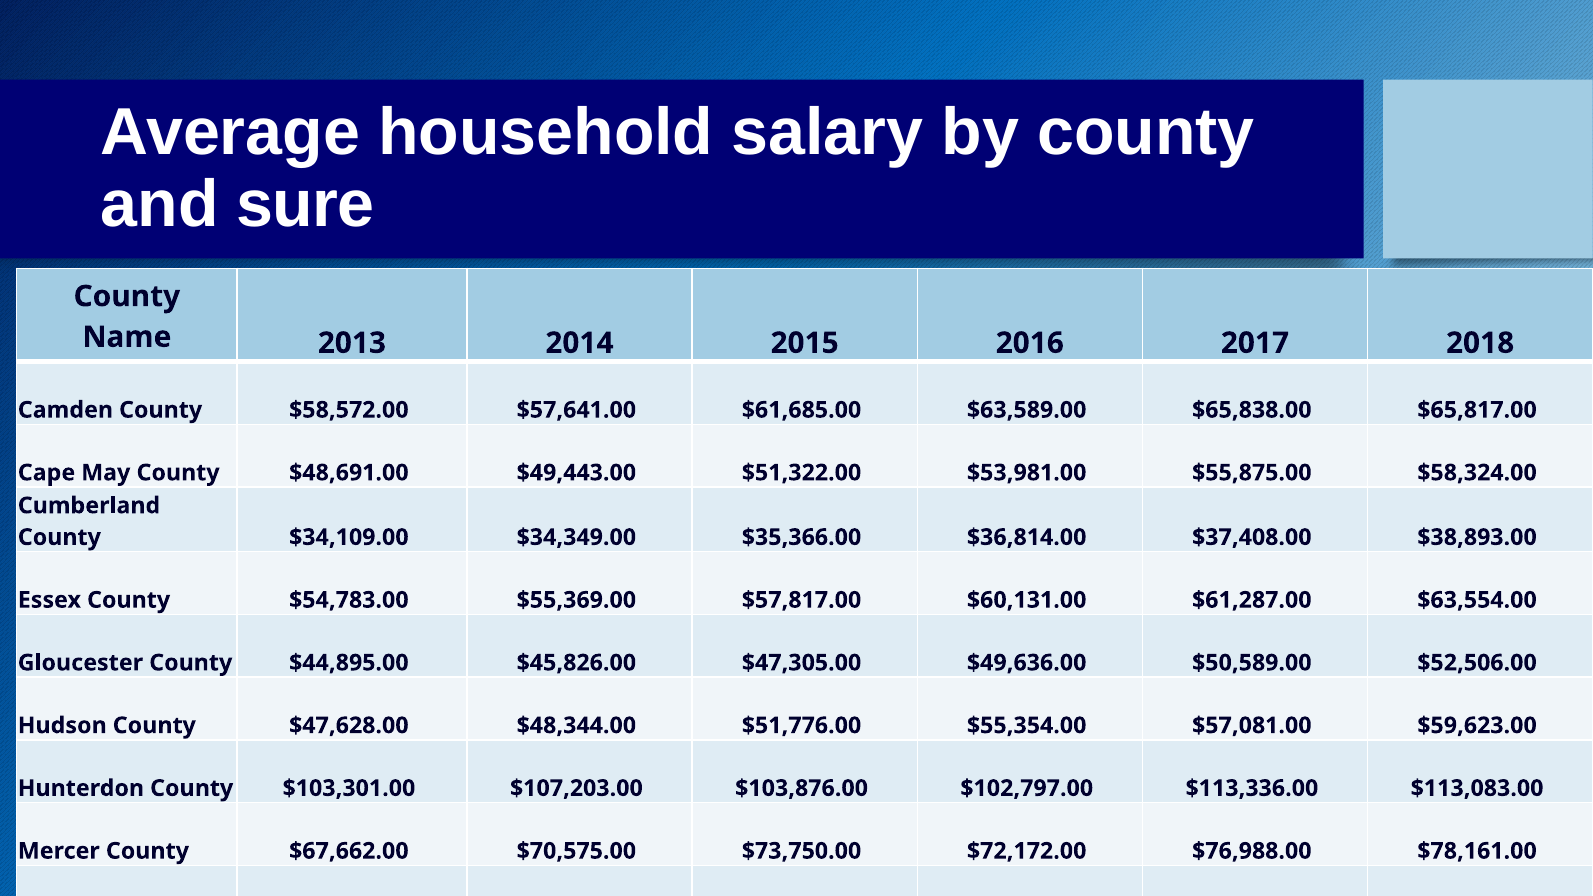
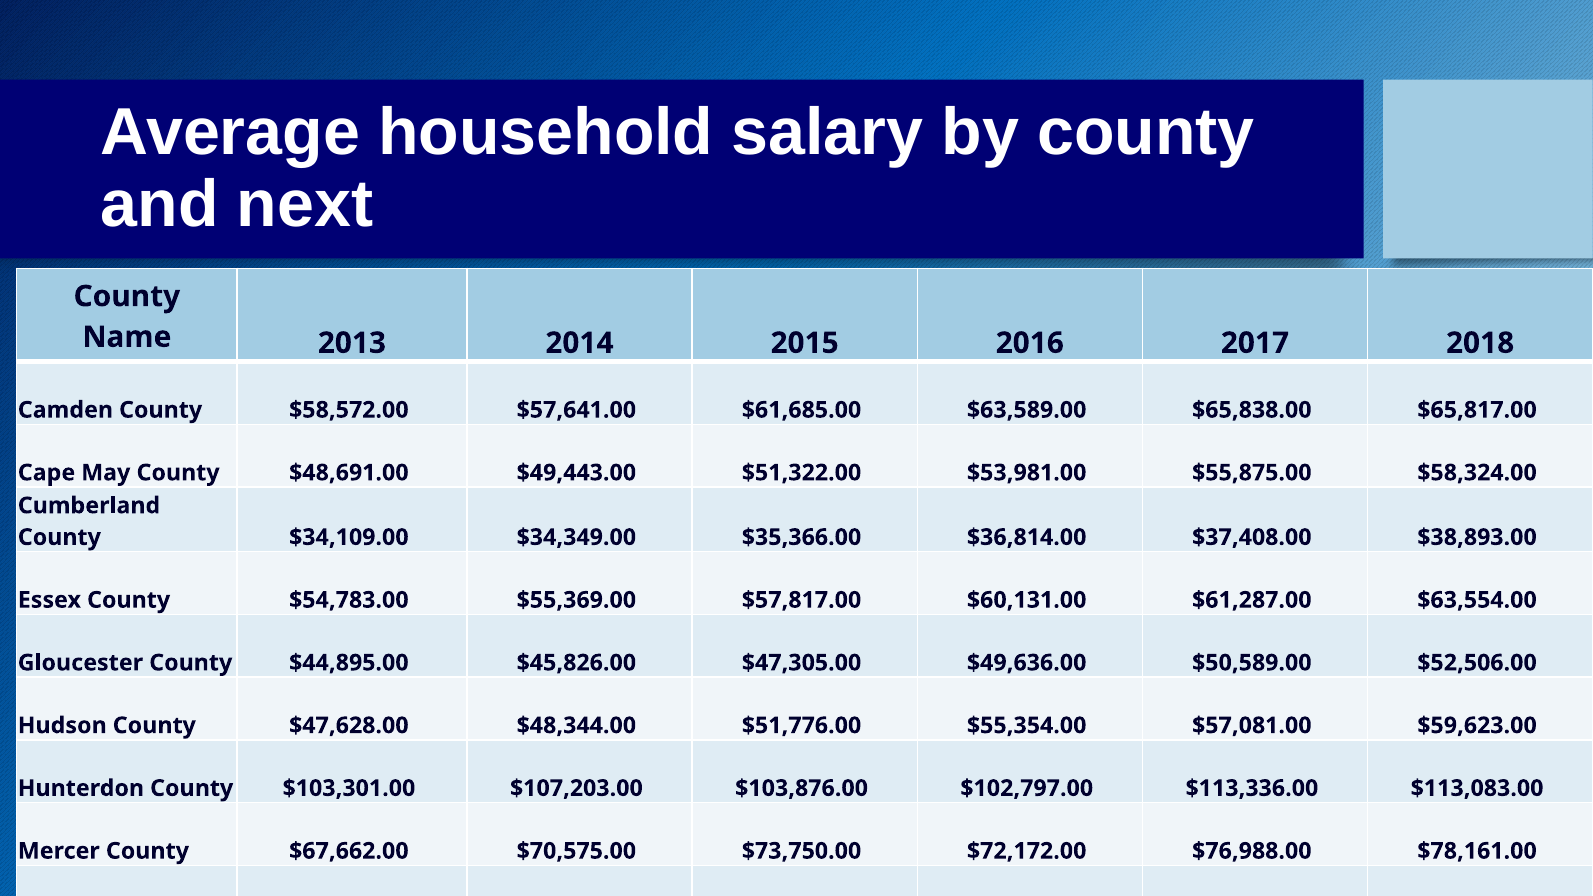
sure: sure -> next
